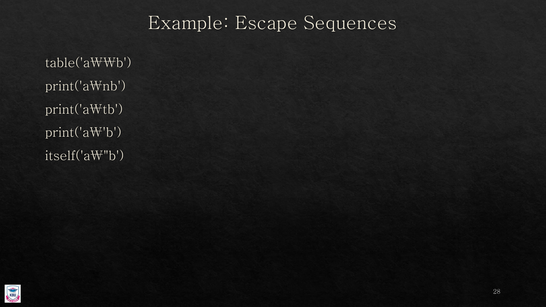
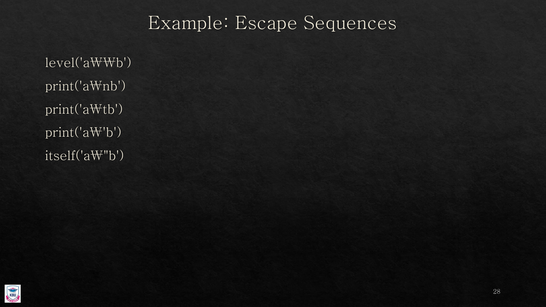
table('a\\b: table('a\\b -> level('a\\b
